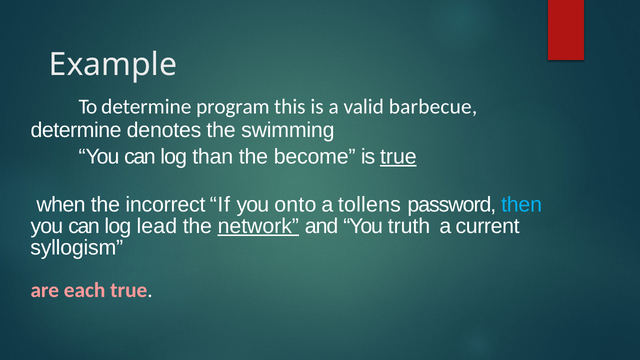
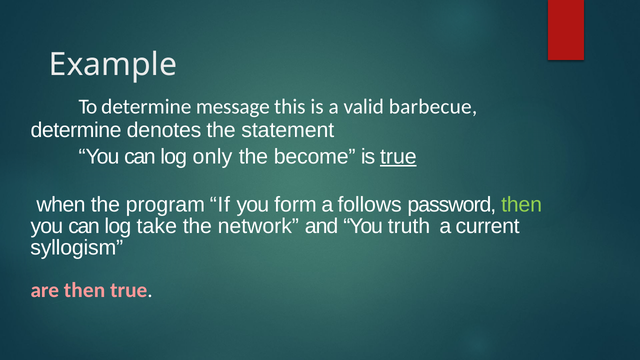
program: program -> message
swimming: swimming -> statement
than: than -> only
incorrect: incorrect -> program
onto: onto -> form
tollens: tollens -> follows
then at (522, 205) colour: light blue -> light green
lead: lead -> take
network underline: present -> none
are each: each -> then
